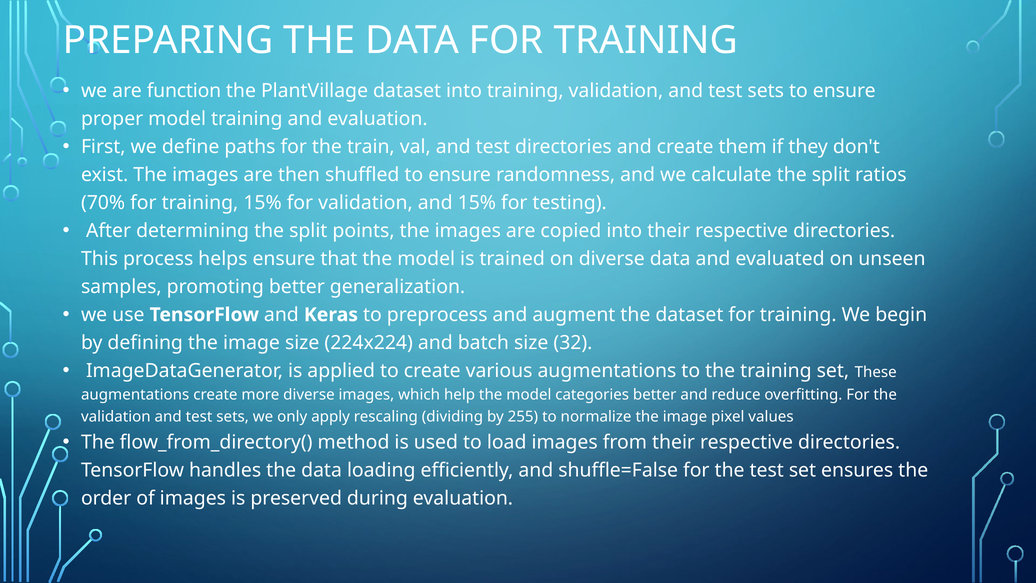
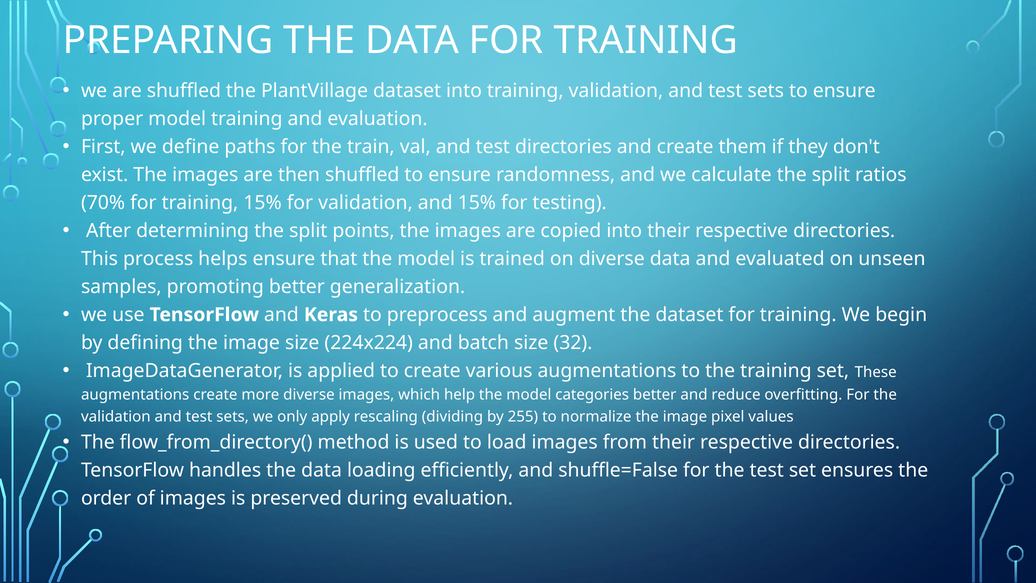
are function: function -> shuffled
